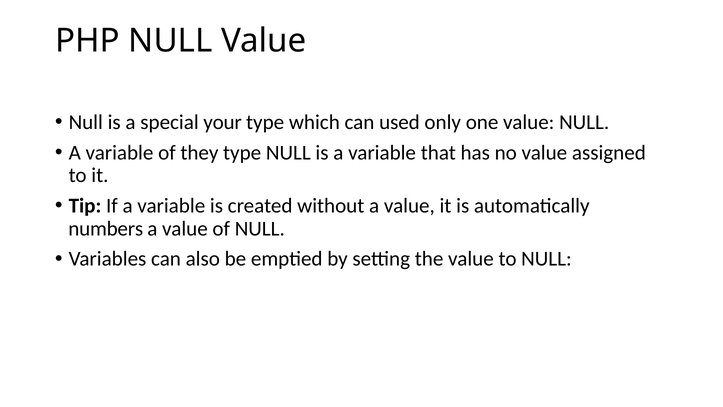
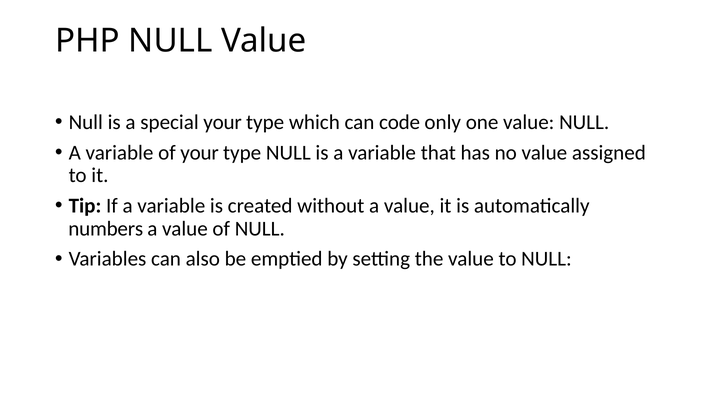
used: used -> code
of they: they -> your
